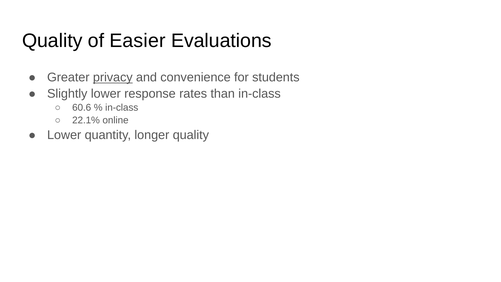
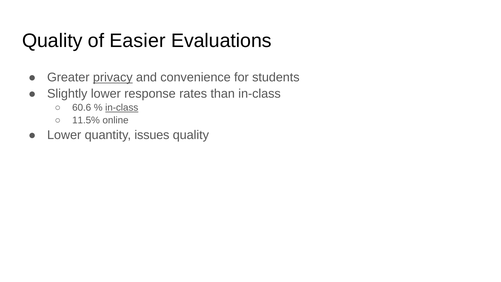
in-class at (122, 108) underline: none -> present
22.1%: 22.1% -> 11.5%
longer: longer -> issues
